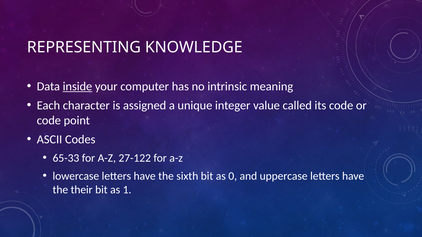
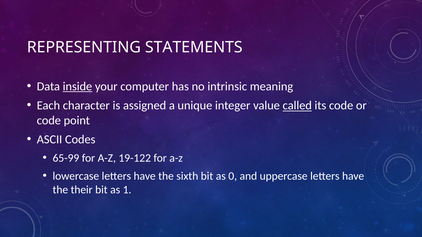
KNOWLEDGE: KNOWLEDGE -> STATEMENTS
called underline: none -> present
65-33: 65-33 -> 65-99
27-122: 27-122 -> 19-122
